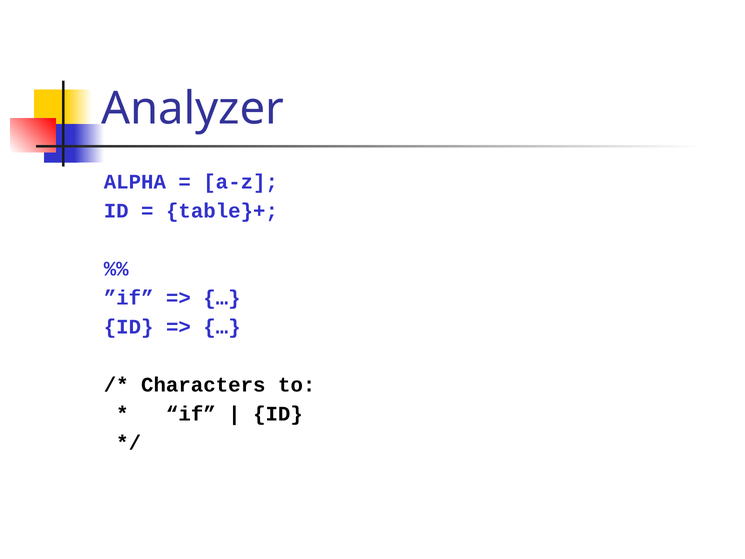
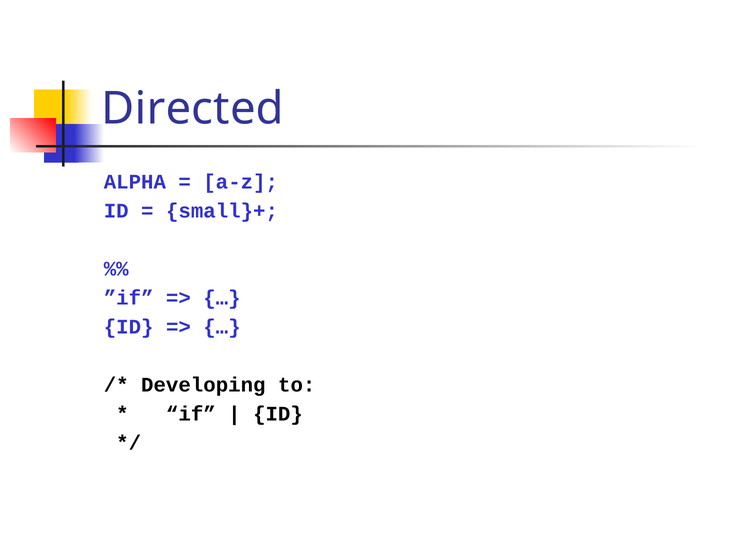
Analyzer: Analyzer -> Directed
table}+: table}+ -> small}+
Characters: Characters -> Developing
